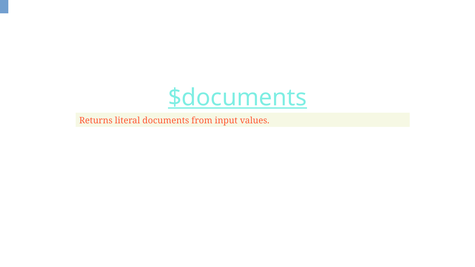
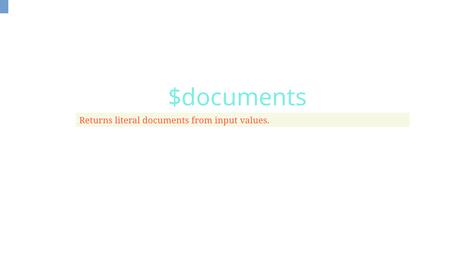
$documents underline: present -> none
